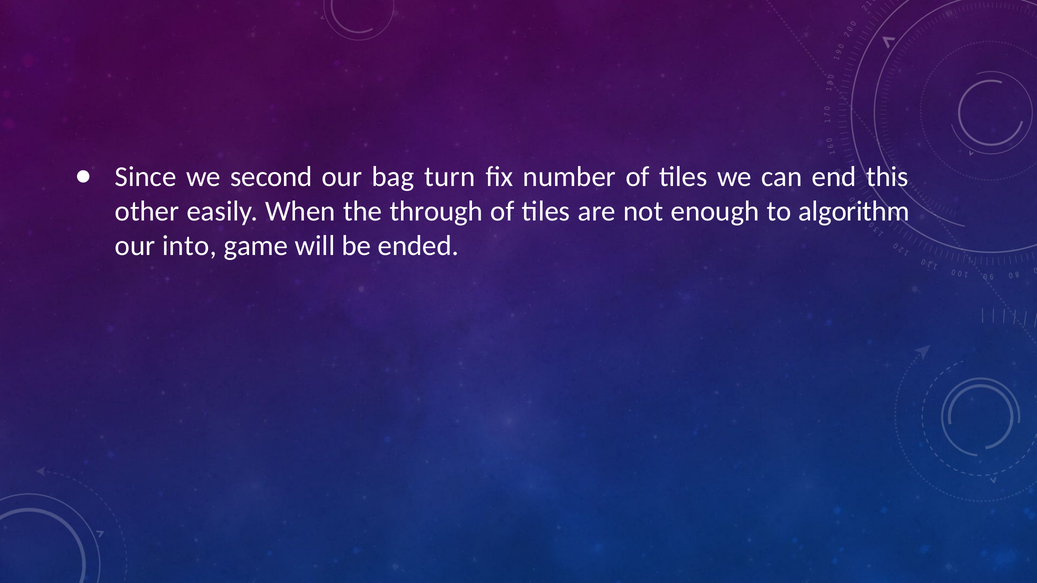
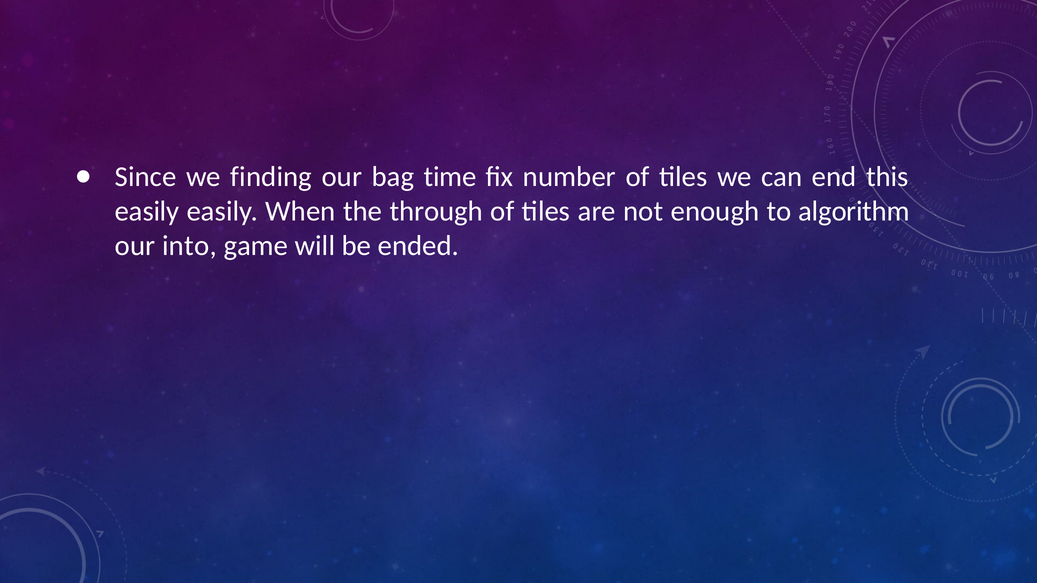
second: second -> finding
turn: turn -> time
other at (147, 211): other -> easily
